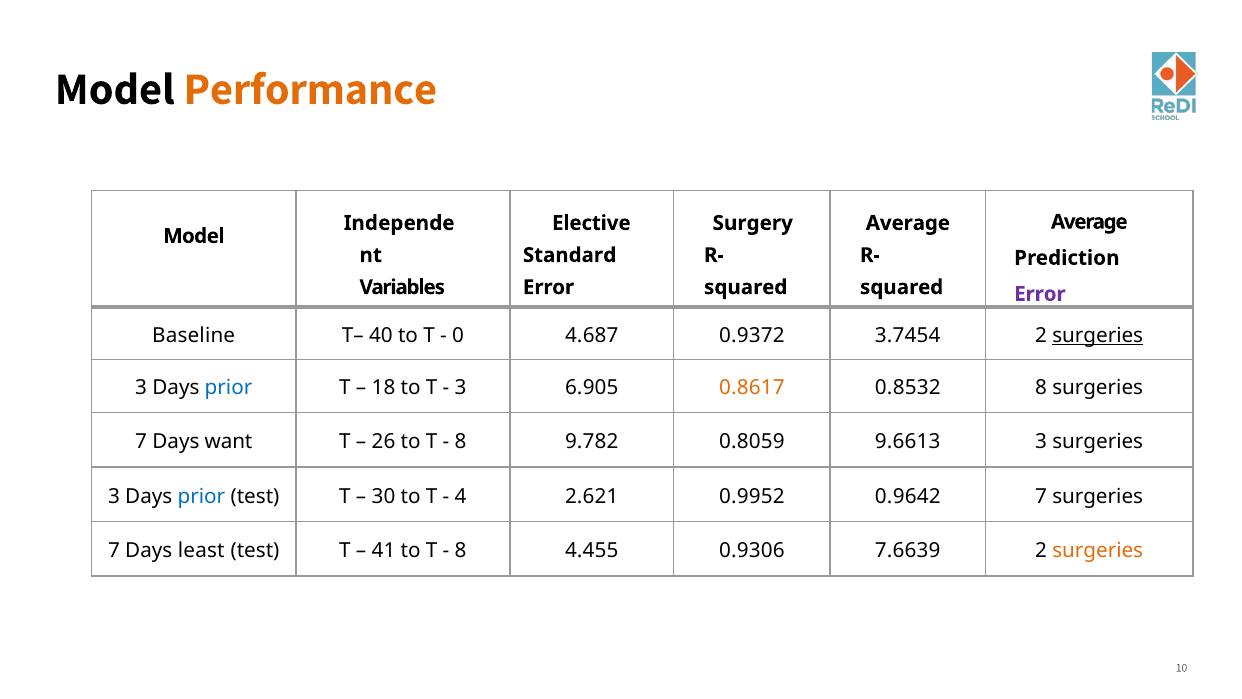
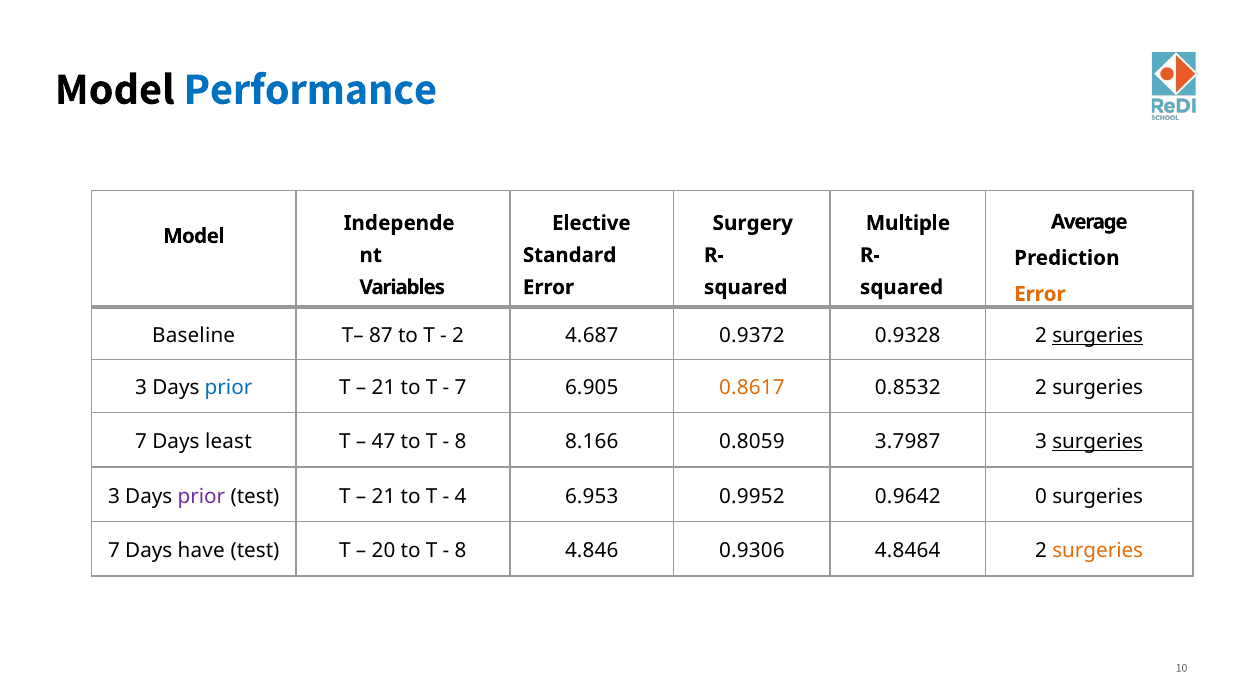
Performance colour: orange -> blue
Average at (908, 223): Average -> Multiple
Error at (1040, 294) colour: purple -> orange
40: 40 -> 87
0 at (458, 335): 0 -> 2
3.7454: 3.7454 -> 0.9328
18 at (384, 388): 18 -> 21
3 at (461, 388): 3 -> 7
0.8532 8: 8 -> 2
want: want -> least
26: 26 -> 47
9.782: 9.782 -> 8.166
9.6613: 9.6613 -> 3.7987
surgeries at (1098, 442) underline: none -> present
prior at (201, 496) colour: blue -> purple
30 at (384, 496): 30 -> 21
2.621: 2.621 -> 6.953
0.9642 7: 7 -> 0
least: least -> have
41: 41 -> 20
4.455: 4.455 -> 4.846
7.6639: 7.6639 -> 4.8464
